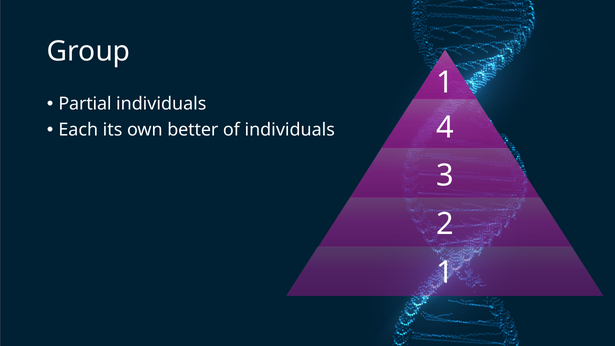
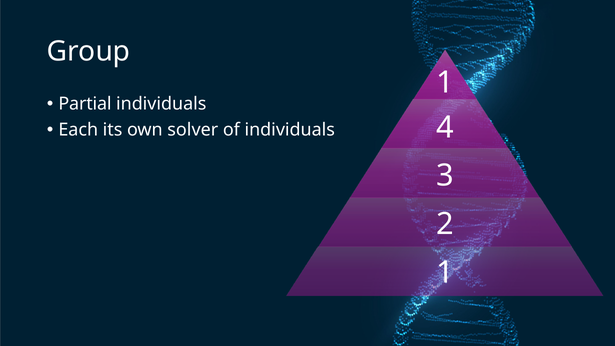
better: better -> solver
